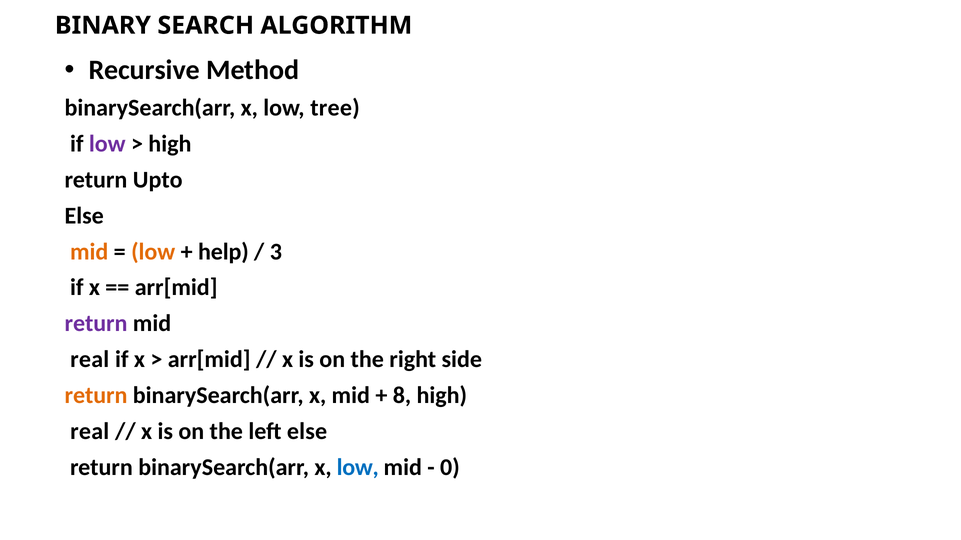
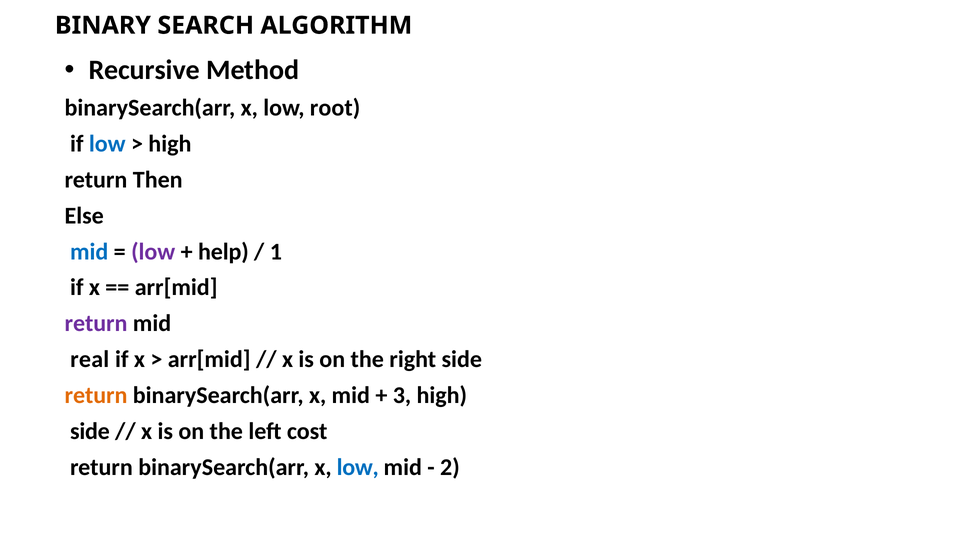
tree: tree -> root
low at (107, 144) colour: purple -> blue
Upto: Upto -> Then
mid at (89, 252) colour: orange -> blue
low at (153, 252) colour: orange -> purple
3: 3 -> 1
8: 8 -> 3
real at (90, 432): real -> side
left else: else -> cost
0: 0 -> 2
